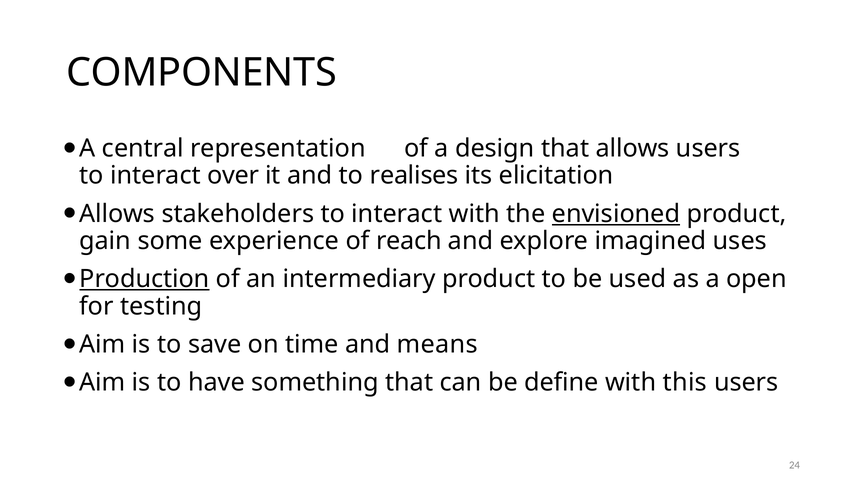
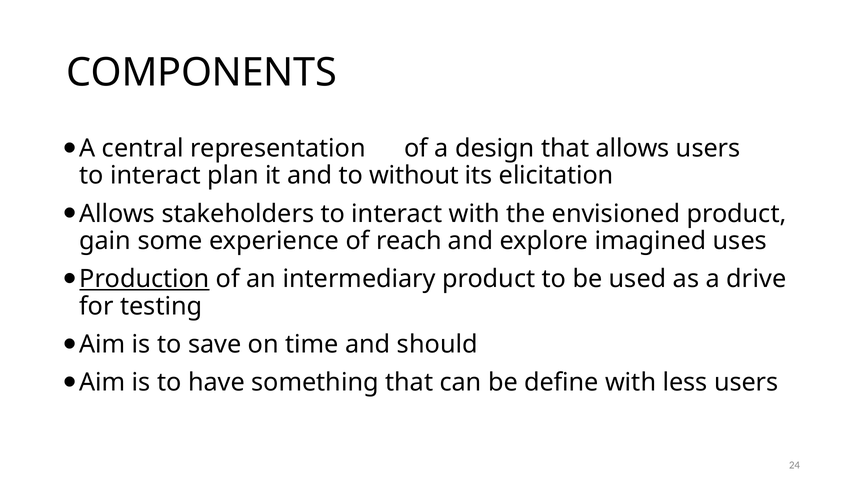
over: over -> plan
realises: realises -> without
envisioned underline: present -> none
open: open -> drive
means: means -> should
this: this -> less
